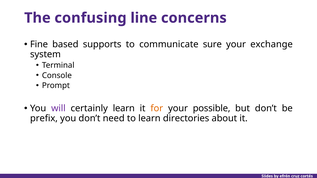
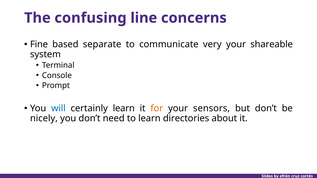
supports: supports -> separate
sure: sure -> very
exchange: exchange -> shareable
will colour: purple -> blue
possible: possible -> sensors
prefix: prefix -> nicely
